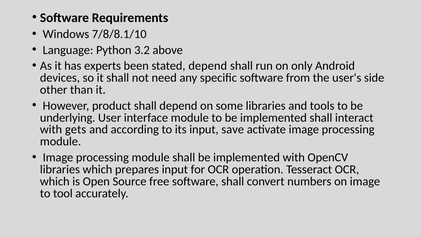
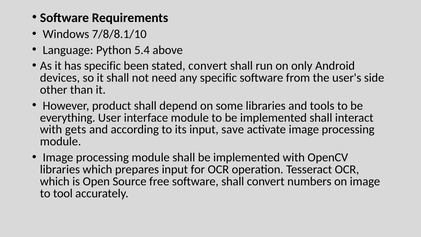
3.2: 3.2 -> 5.4
has experts: experts -> specific
stated depend: depend -> convert
underlying: underlying -> everything
